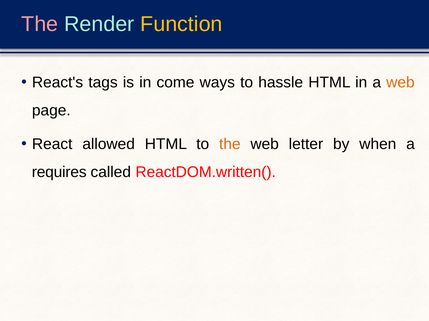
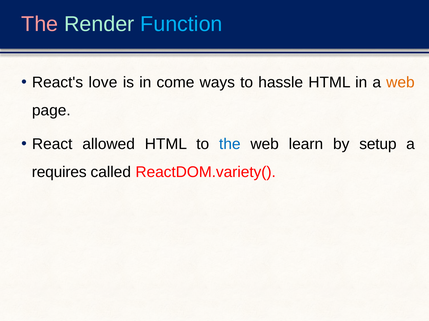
Function colour: yellow -> light blue
tags: tags -> love
the at (230, 144) colour: orange -> blue
letter: letter -> learn
when: when -> setup
ReactDOM.written(: ReactDOM.written( -> ReactDOM.variety(
